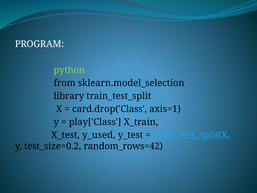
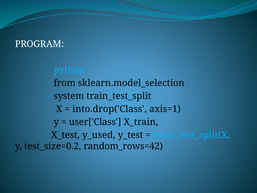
python colour: light green -> light blue
library: library -> system
card.drop('Class: card.drop('Class -> into.drop('Class
play['Class: play['Class -> user['Class
